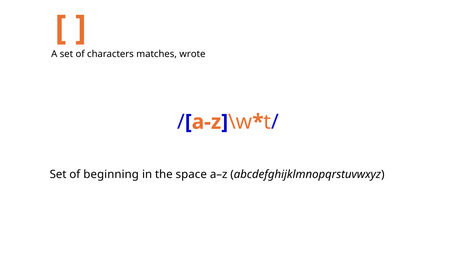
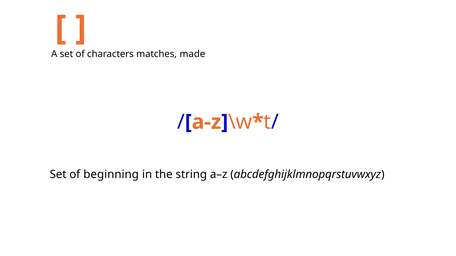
wrote: wrote -> made
space: space -> string
